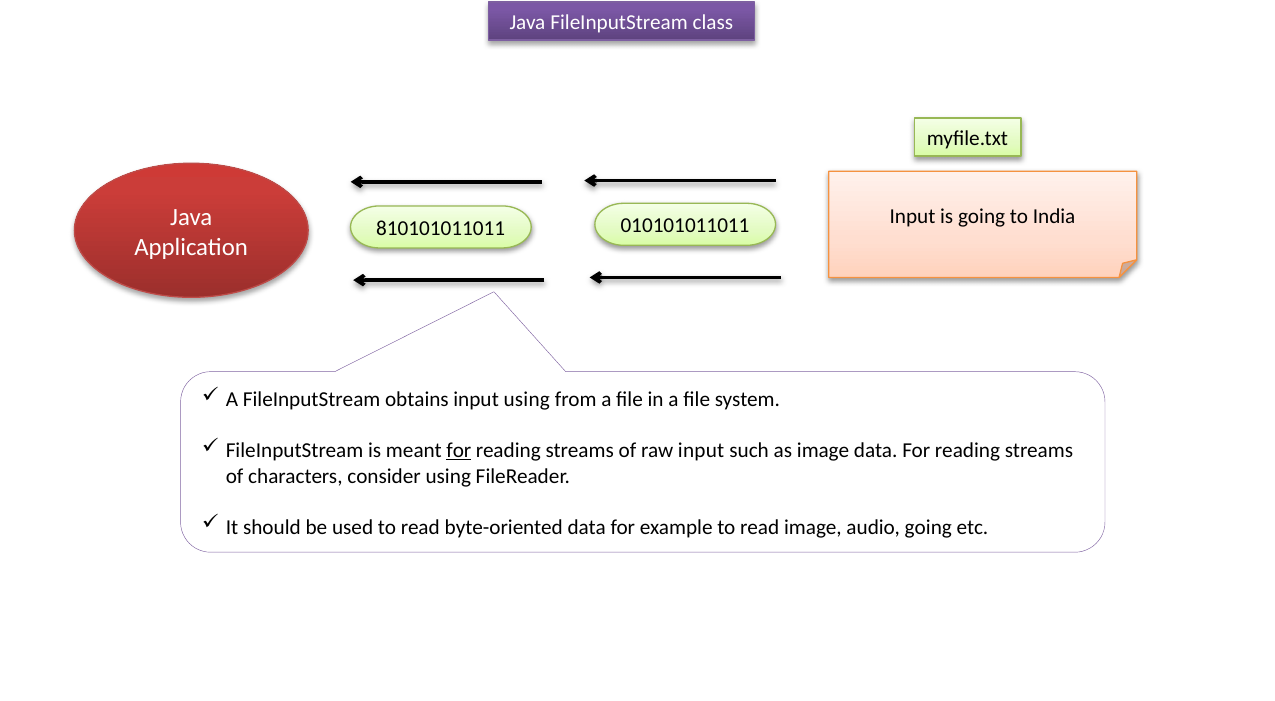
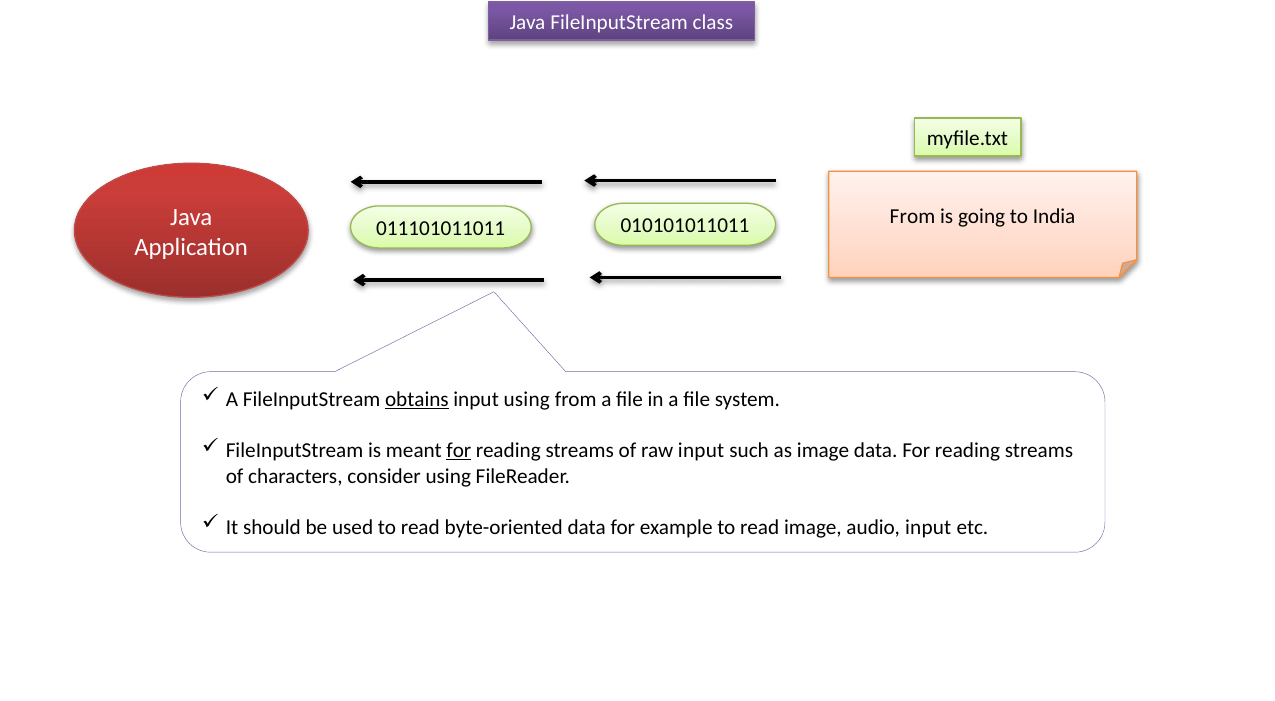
Input at (913, 217): Input -> From
810101011011: 810101011011 -> 011101011011
obtains underline: none -> present
audio going: going -> input
